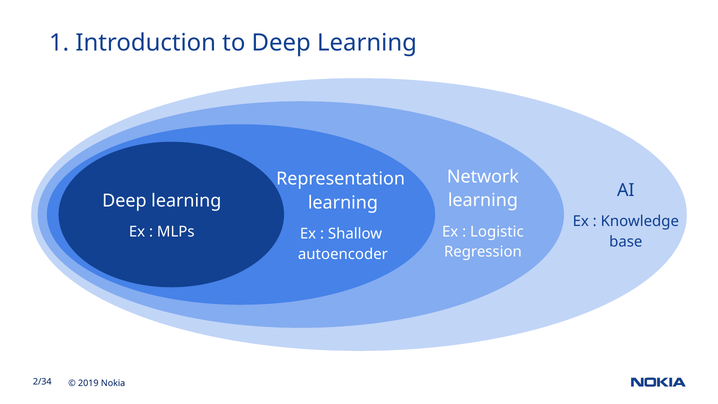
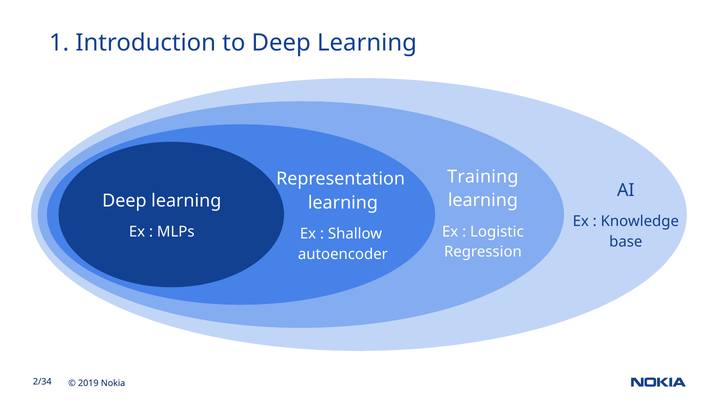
Network: Network -> Training
